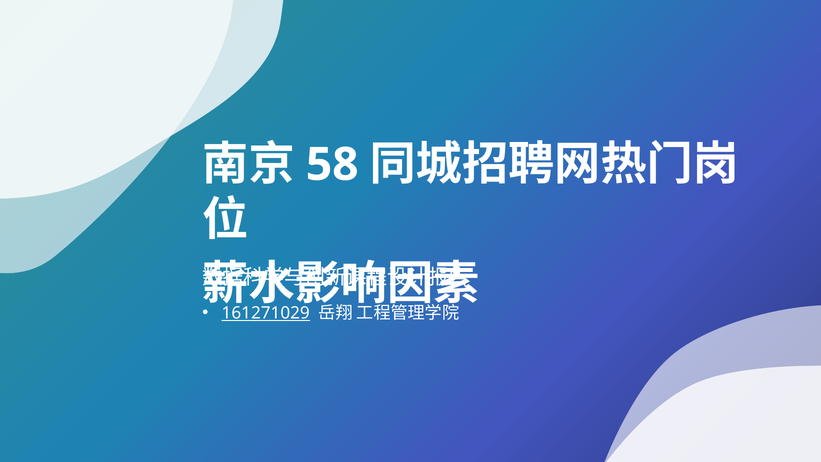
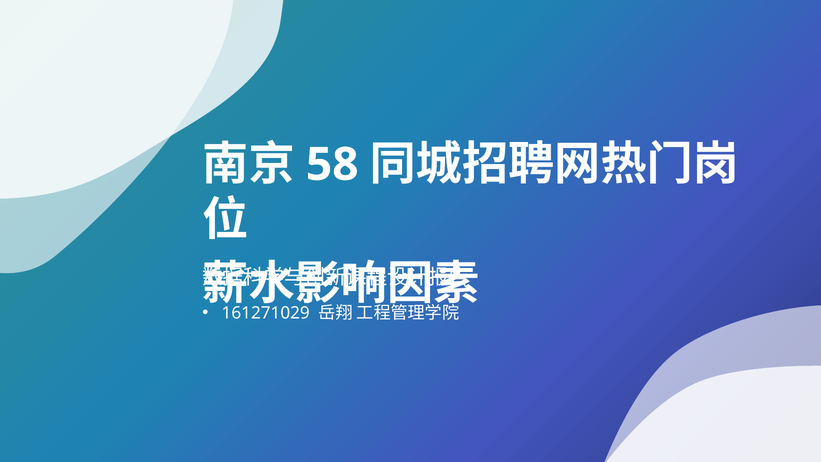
161271029 underline: present -> none
